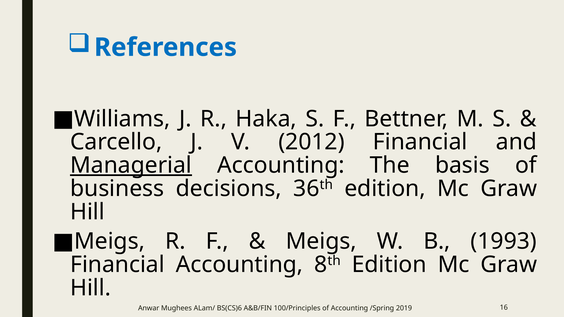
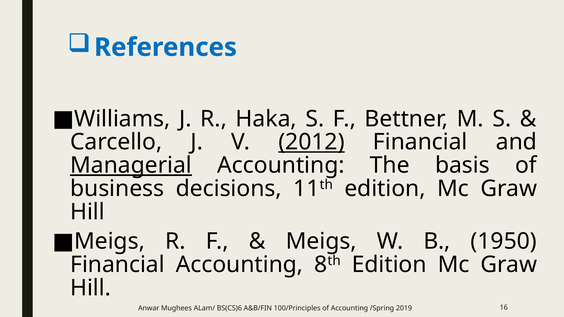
2012 underline: none -> present
36: 36 -> 11
1993: 1993 -> 1950
